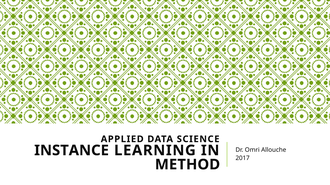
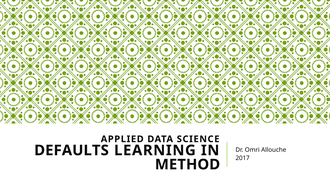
INSTANCE: INSTANCE -> DEFAULTS
